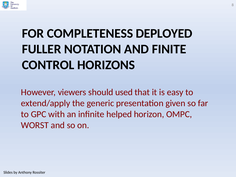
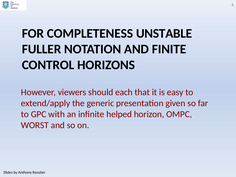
DEPLOYED: DEPLOYED -> UNSTABLE
used: used -> each
